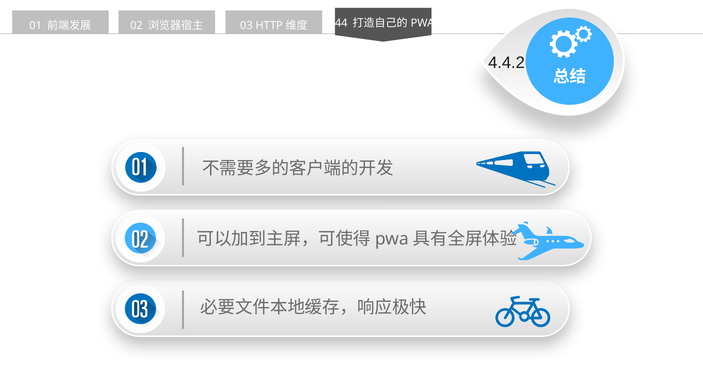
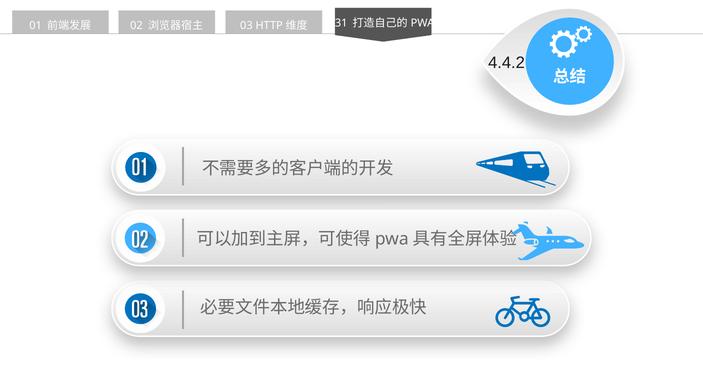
44: 44 -> 31
